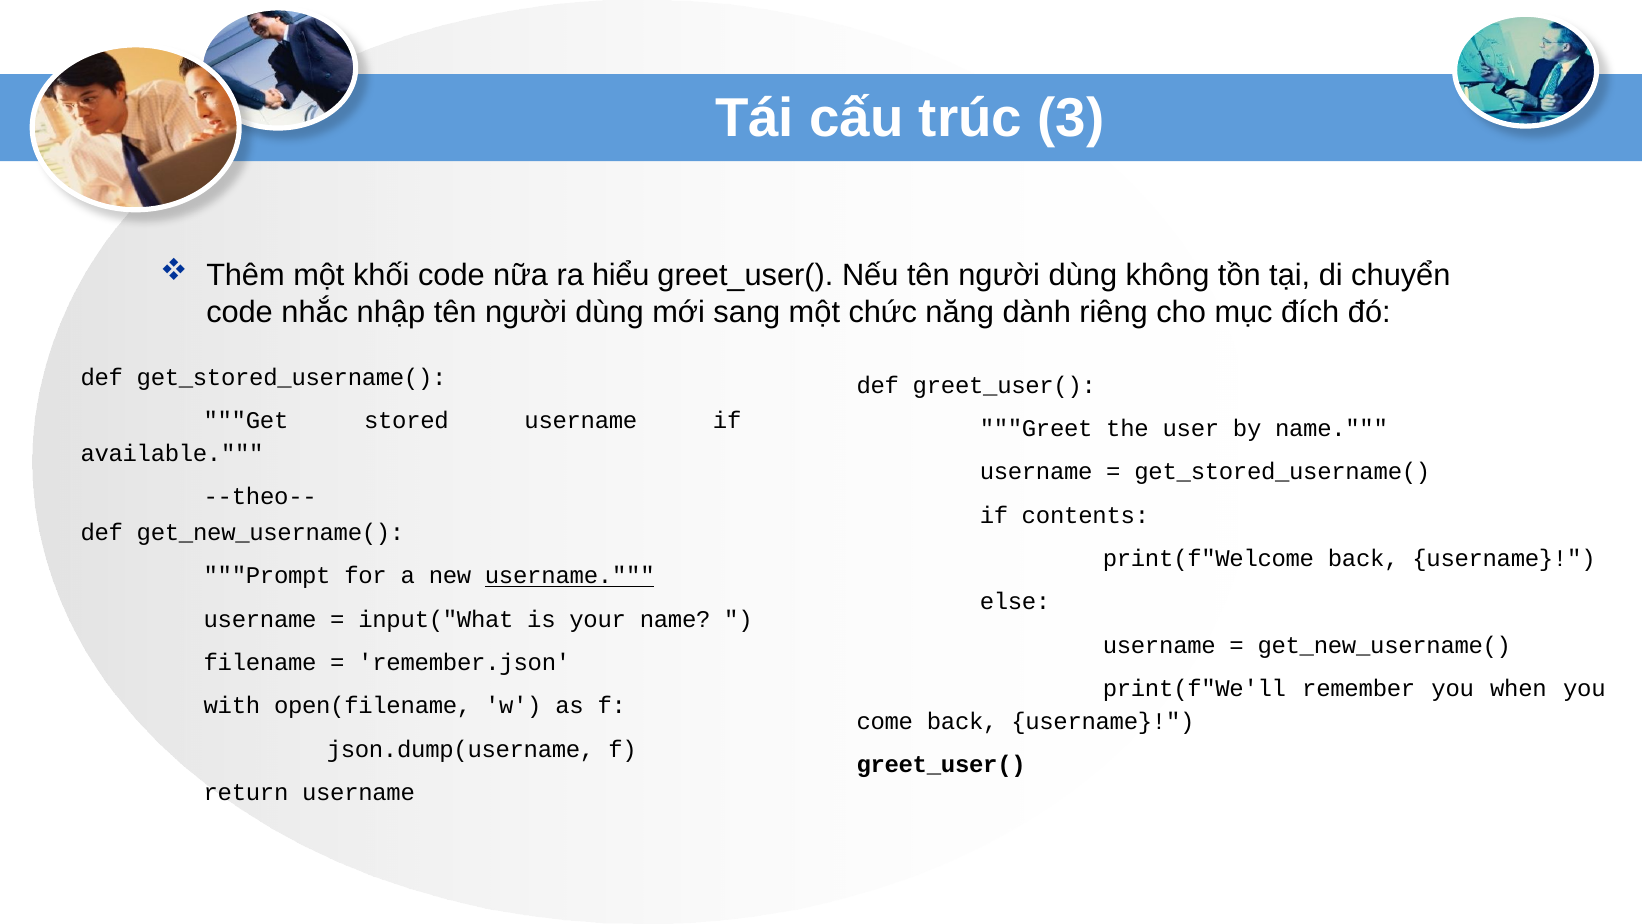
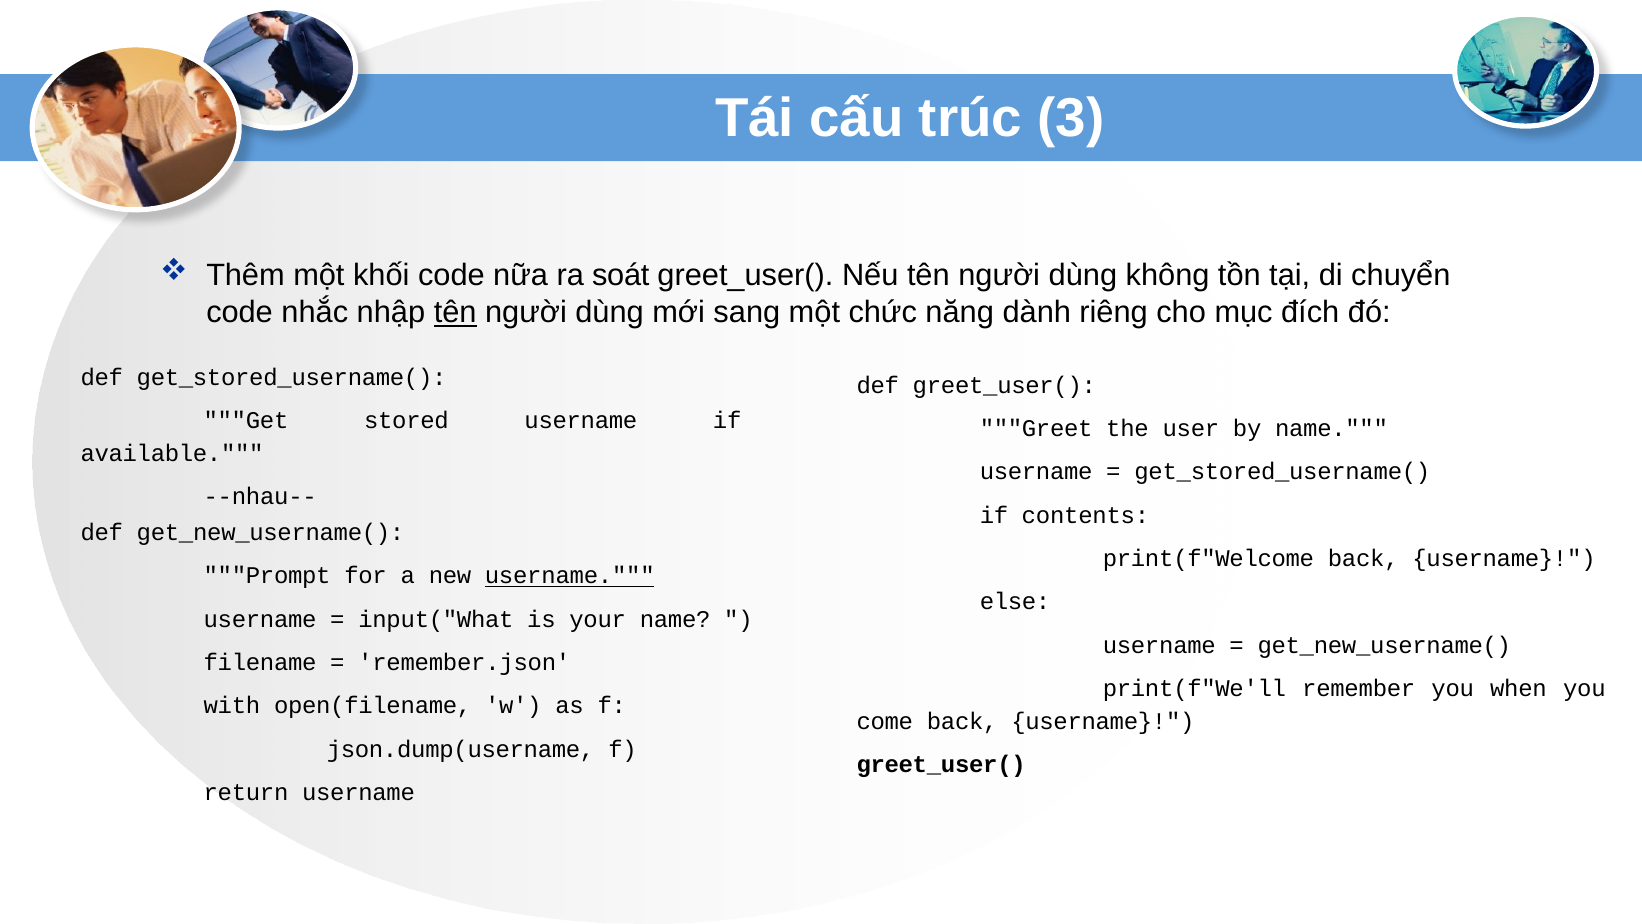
hiểu: hiểu -> soát
tên at (455, 312) underline: none -> present
--theo--: --theo-- -> --nhau--
